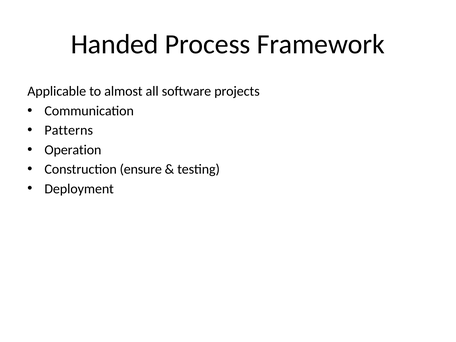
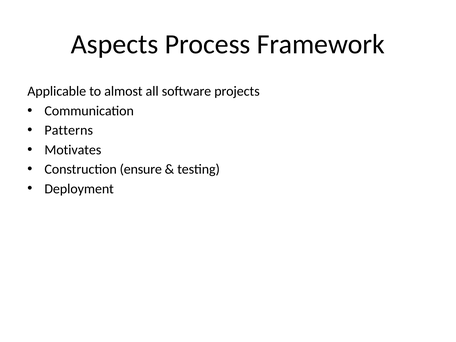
Handed: Handed -> Aspects
Operation: Operation -> Motivates
